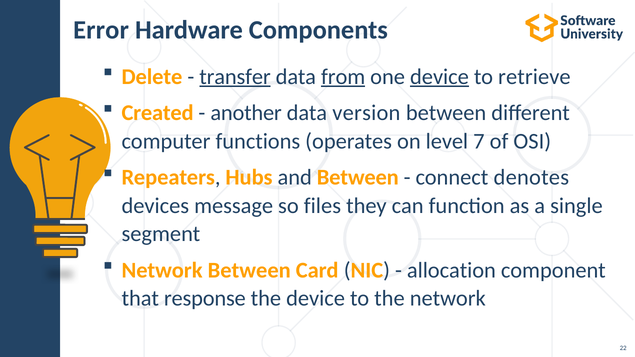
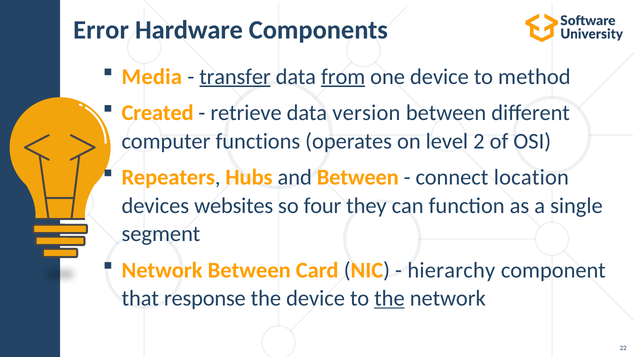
Delete: Delete -> Media
device at (439, 77) underline: present -> none
retrieve: retrieve -> method
another: another -> retrieve
7: 7 -> 2
denotes: denotes -> location
message: message -> websites
files: files -> four
allocation: allocation -> hierarchy
the at (389, 299) underline: none -> present
